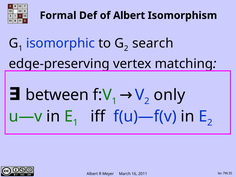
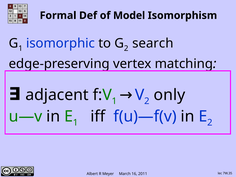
of Albert: Albert -> Model
between: between -> adjacent
